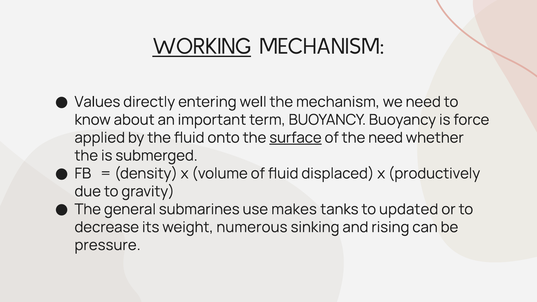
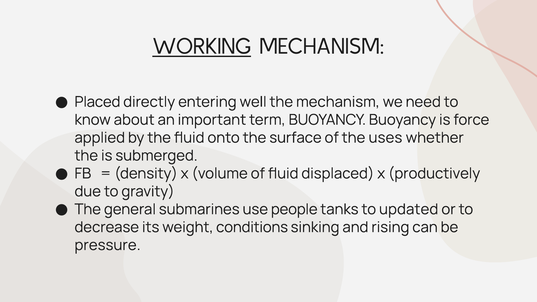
Values: Values -> Placed
surface underline: present -> none
the need: need -> uses
makes: makes -> people
numerous: numerous -> conditions
